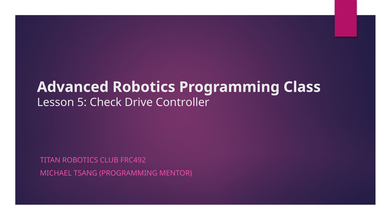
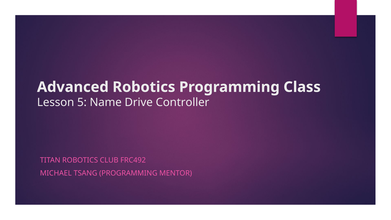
Check: Check -> Name
